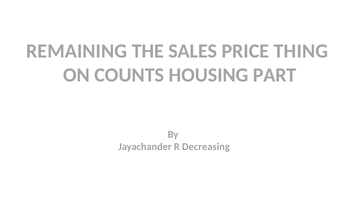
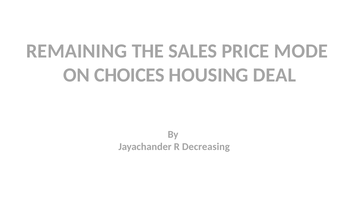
THING: THING -> MODE
COUNTS: COUNTS -> CHOICES
PART: PART -> DEAL
